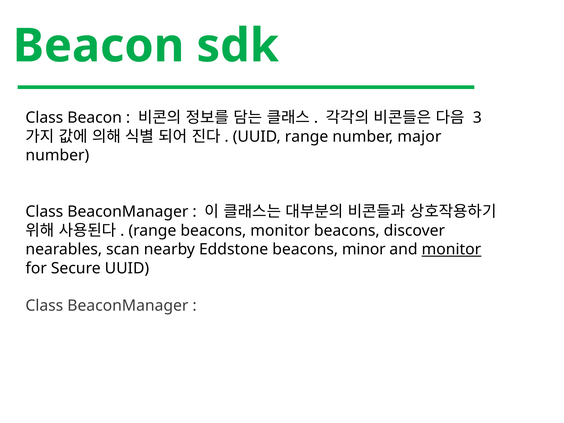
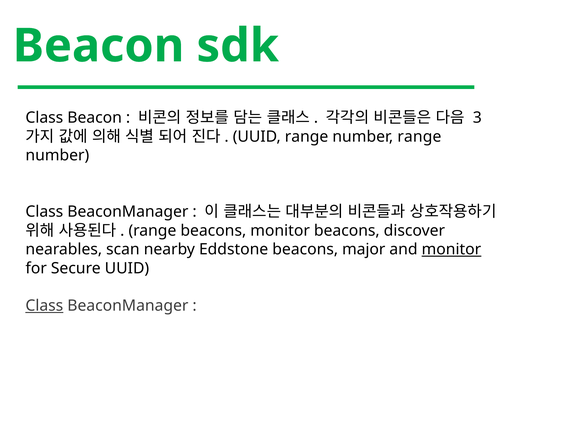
number major: major -> range
minor: minor -> major
Class at (44, 306) underline: none -> present
